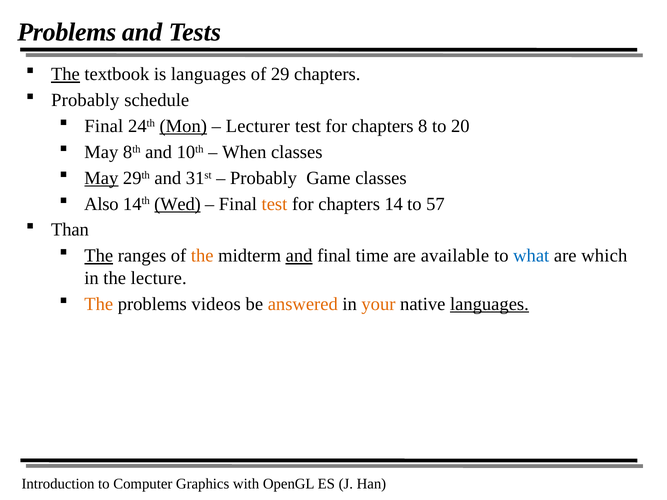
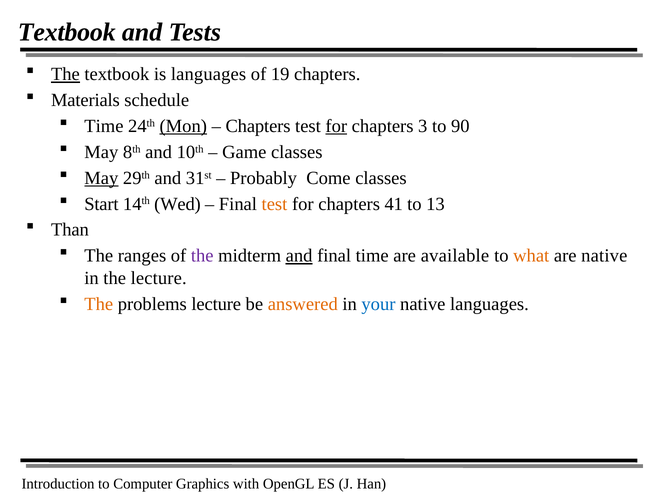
Problems at (67, 32): Problems -> Textbook
29: 29 -> 19
Probably at (85, 100): Probably -> Materials
Final at (104, 126): Final -> Time
Lecturer at (258, 126): Lecturer -> Chapters
for at (336, 126) underline: none -> present
8: 8 -> 3
20: 20 -> 90
When: When -> Game
Game: Game -> Come
Also: Also -> Start
Wed underline: present -> none
14: 14 -> 41
57: 57 -> 13
The at (99, 256) underline: present -> none
the at (202, 256) colour: orange -> purple
what colour: blue -> orange
are which: which -> native
problems videos: videos -> lecture
your colour: orange -> blue
languages at (489, 304) underline: present -> none
